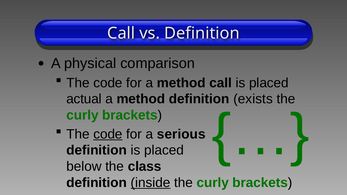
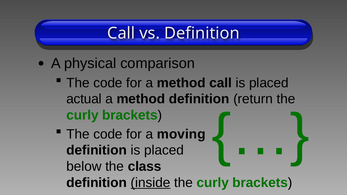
exists: exists -> return
code at (108, 134) underline: present -> none
serious: serious -> moving
